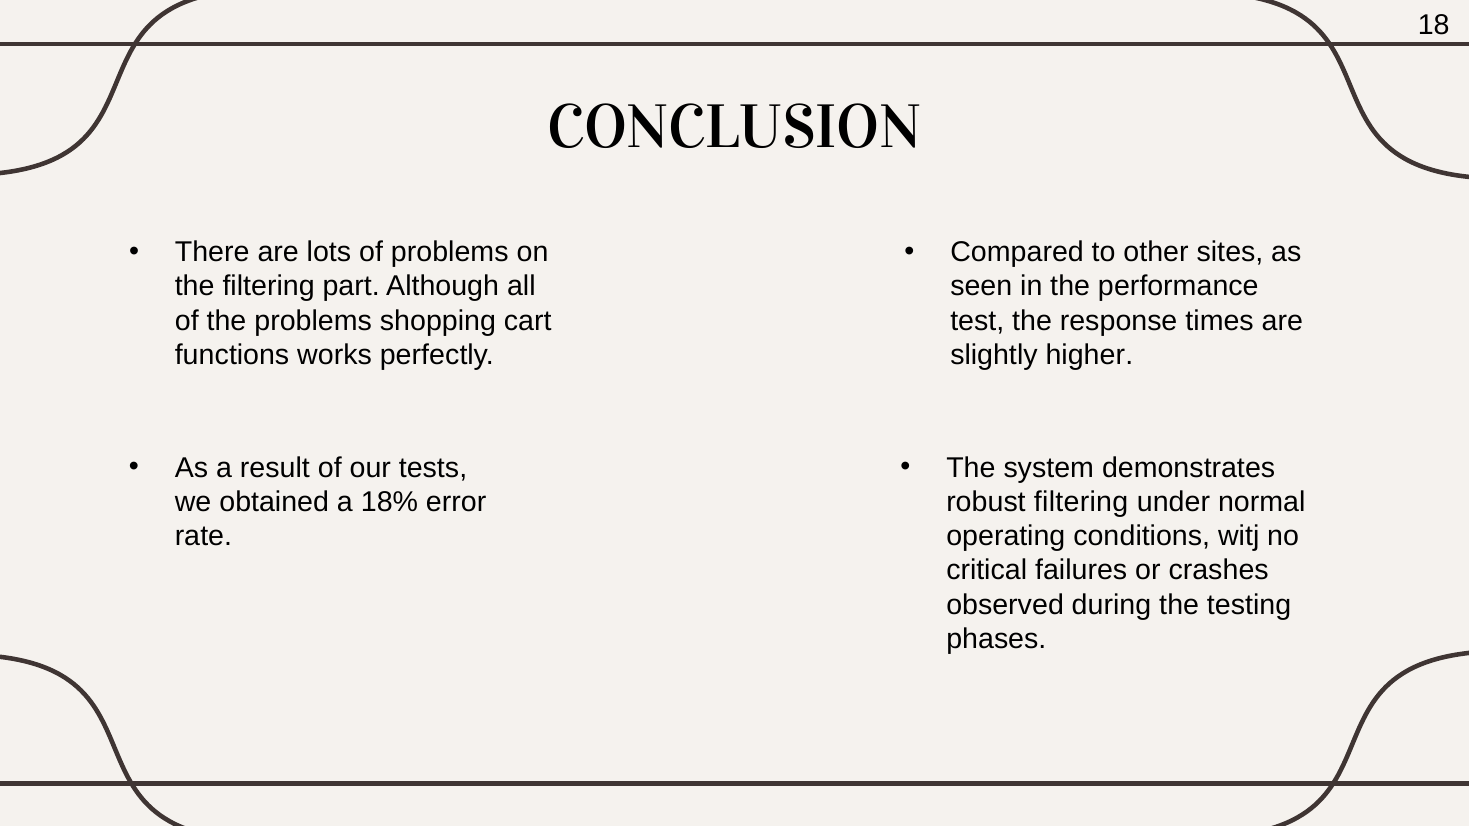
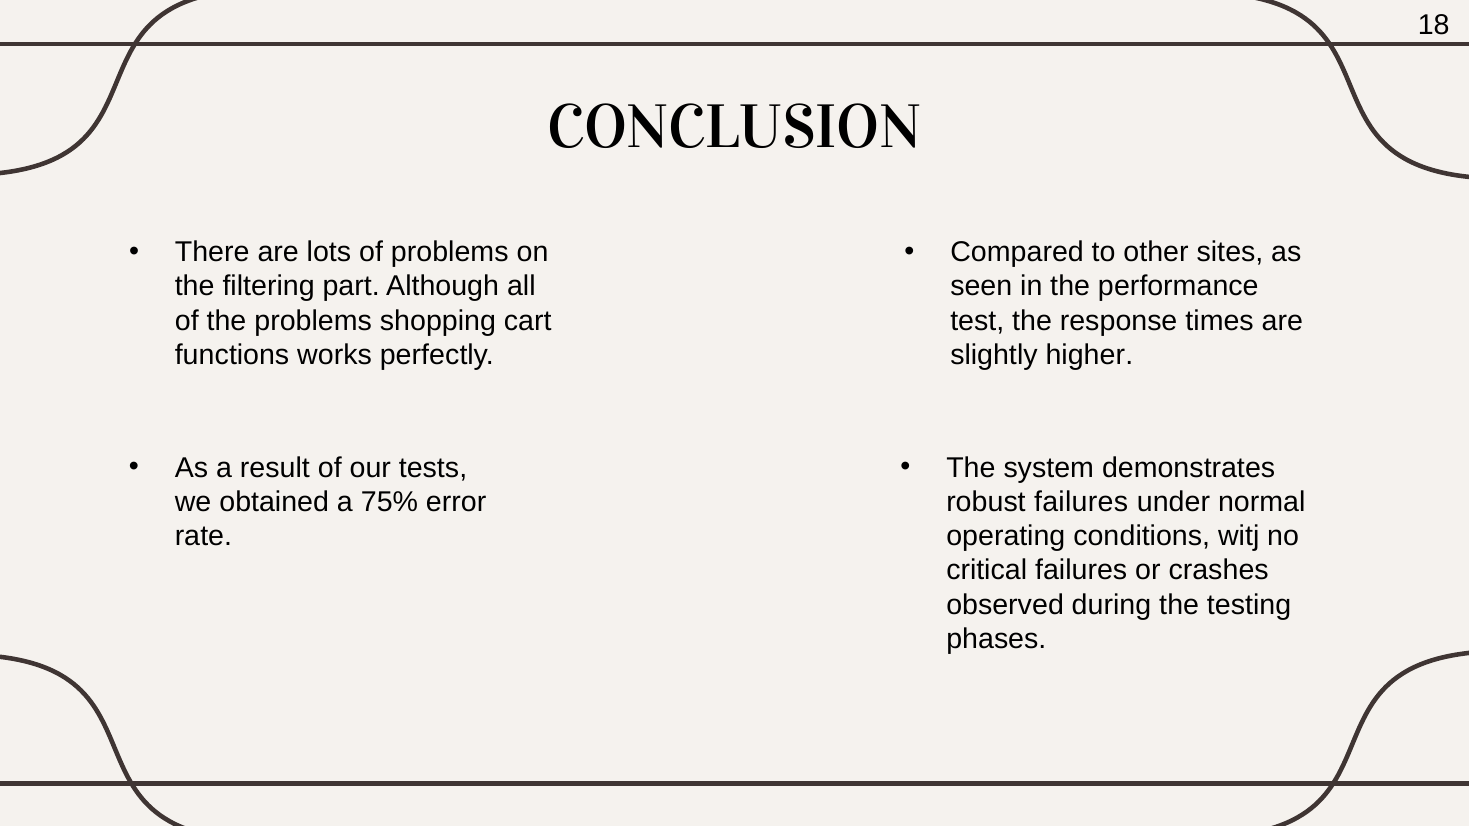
18%: 18% -> 75%
robust filtering: filtering -> failures
